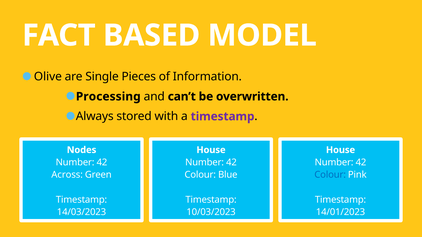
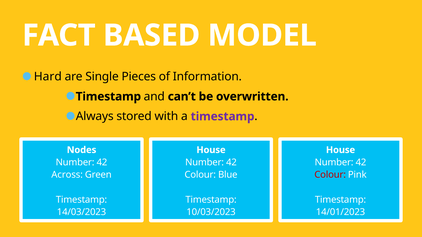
Olive: Olive -> Hard
Processing at (108, 97): Processing -> Timestamp
Colour at (330, 175) colour: blue -> red
